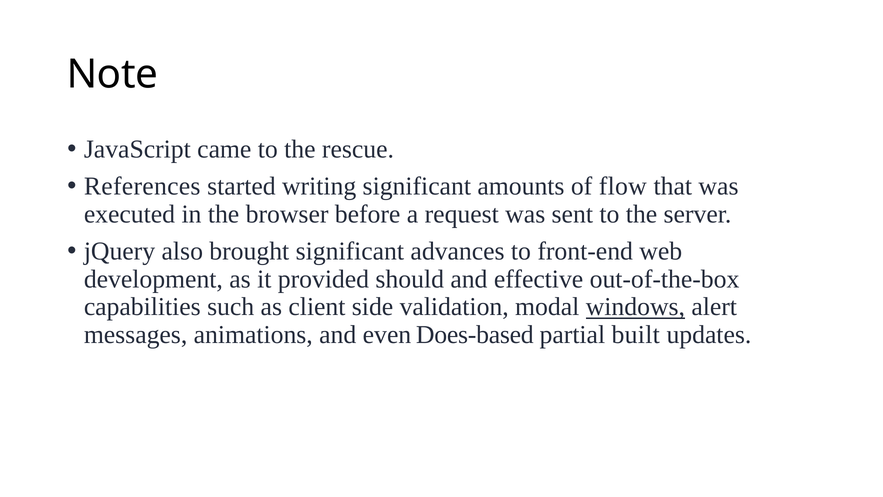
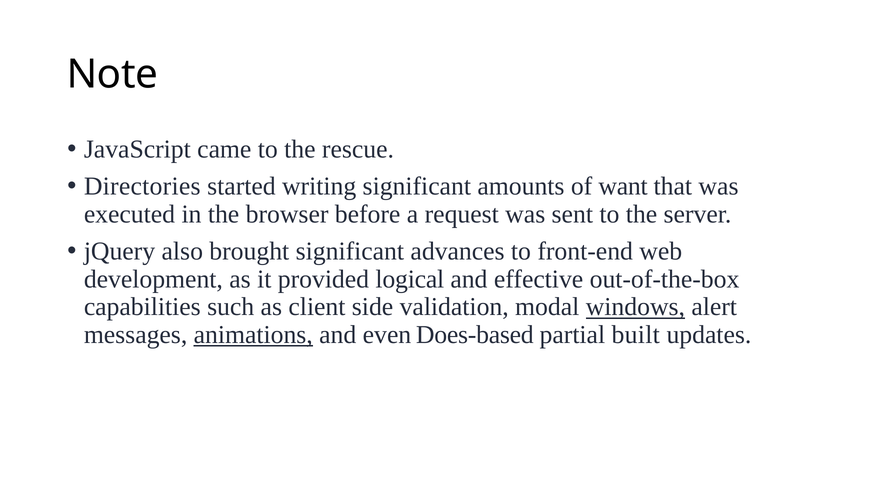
References: References -> Directories
flow: flow -> want
should: should -> logical
animations underline: none -> present
